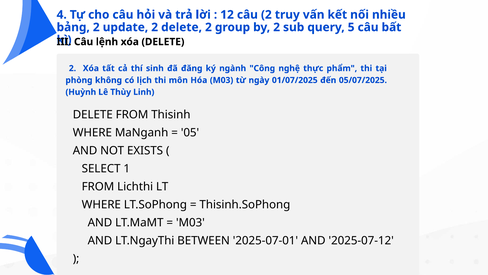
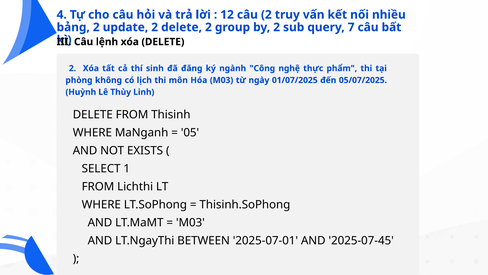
5: 5 -> 7
2025-07-12: 2025-07-12 -> 2025-07-45
